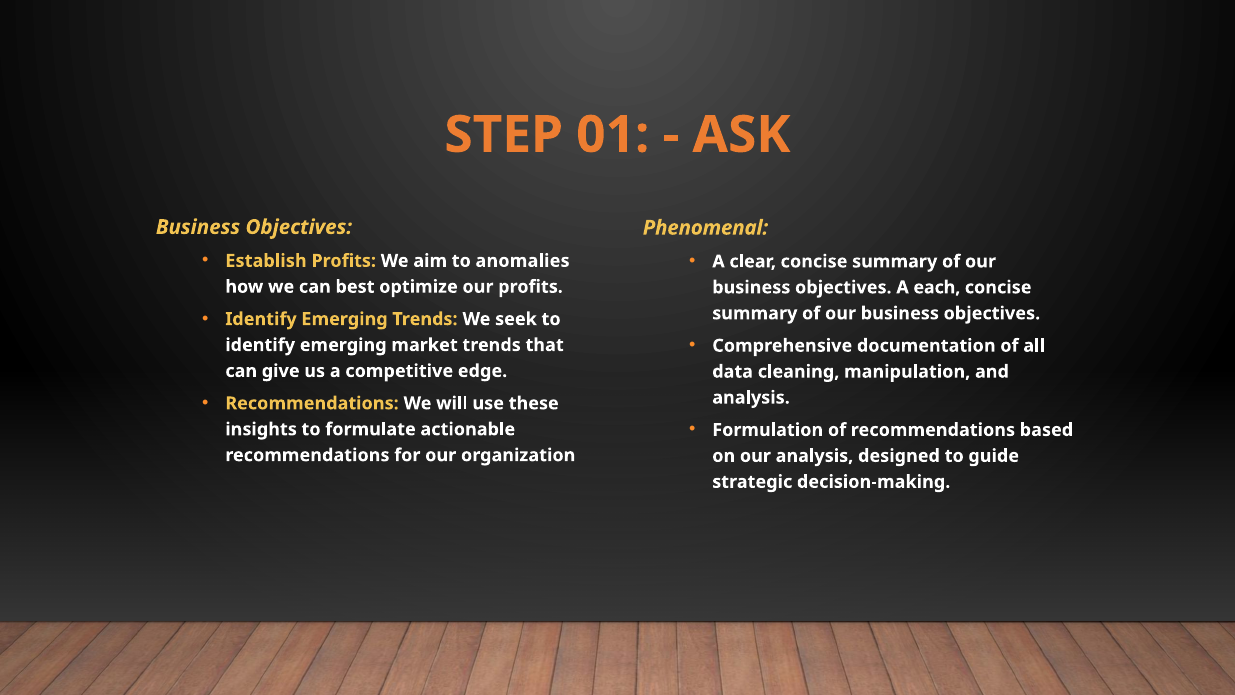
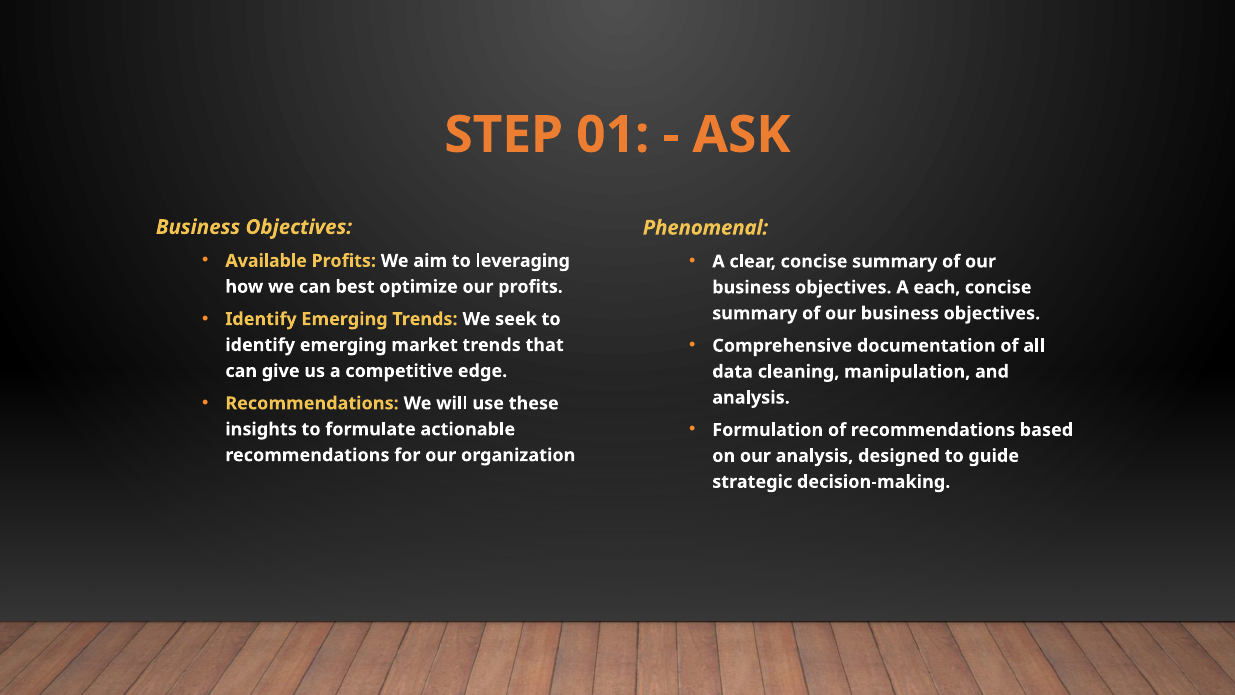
Establish: Establish -> Available
anomalies: anomalies -> leveraging
